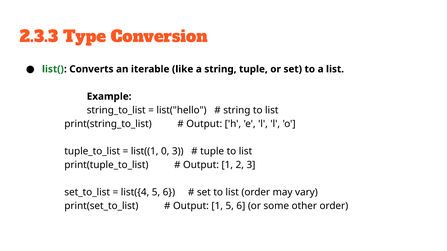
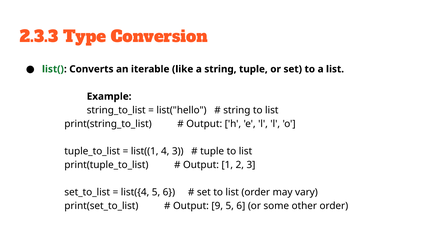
0: 0 -> 4
1 at (217, 206): 1 -> 9
